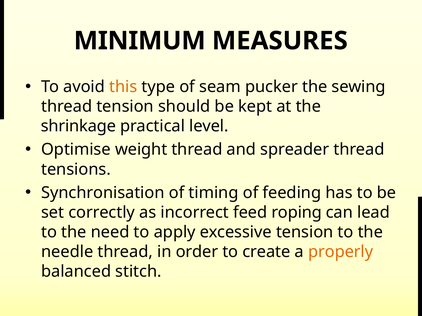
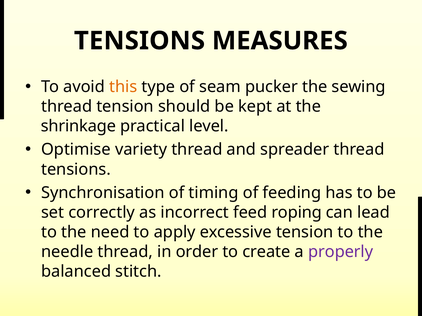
MINIMUM at (140, 41): MINIMUM -> TENSIONS
weight: weight -> variety
properly colour: orange -> purple
